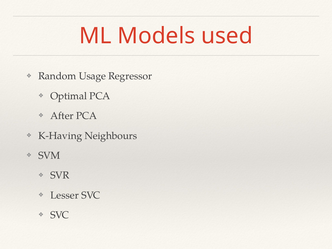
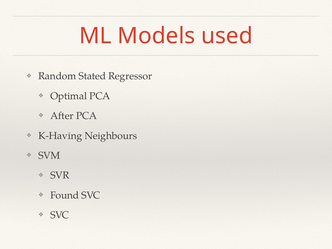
Usage: Usage -> Stated
Lesser: Lesser -> Found
